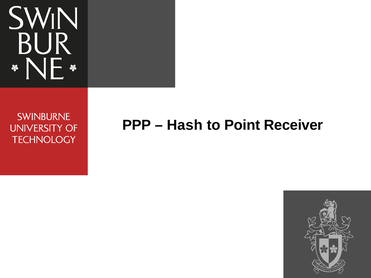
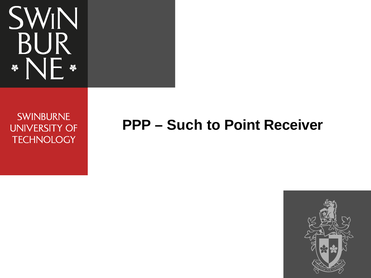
Hash: Hash -> Such
